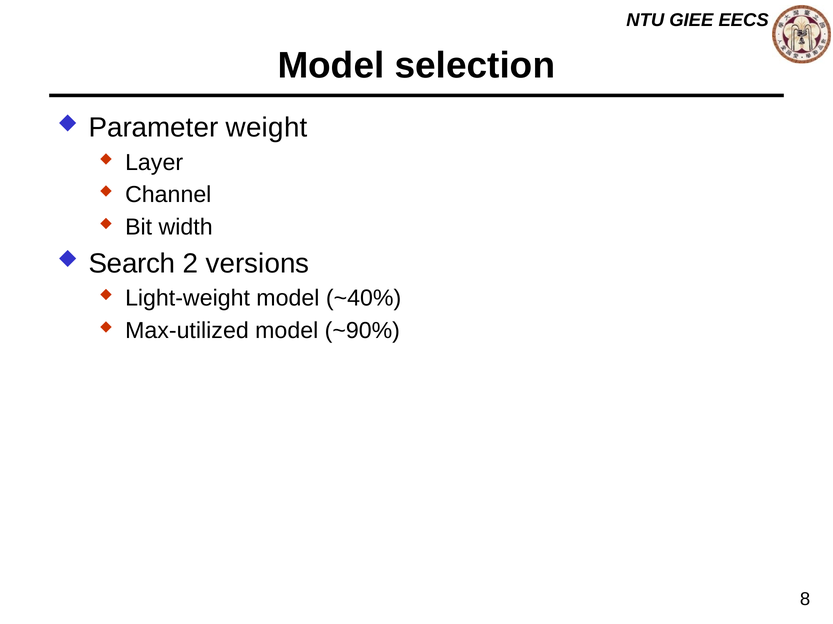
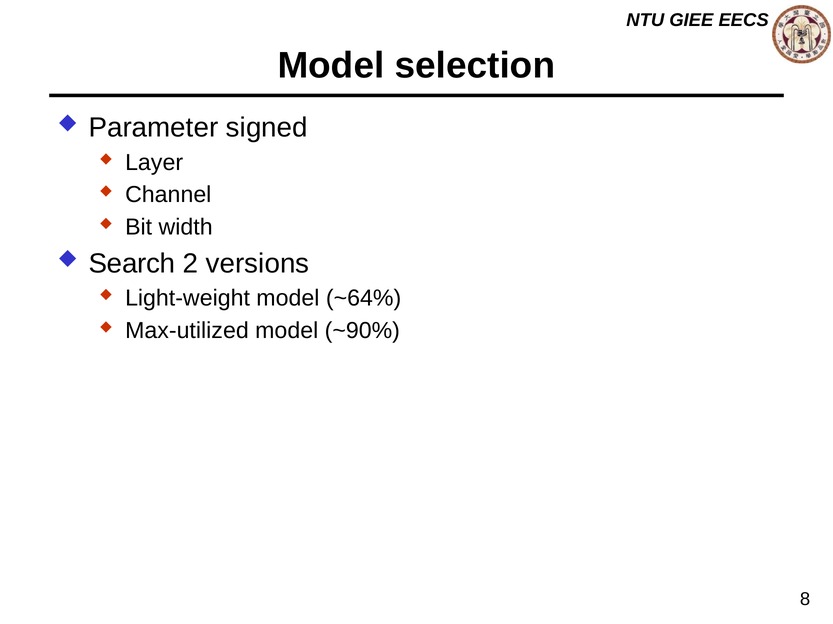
weight: weight -> signed
~40%: ~40% -> ~64%
